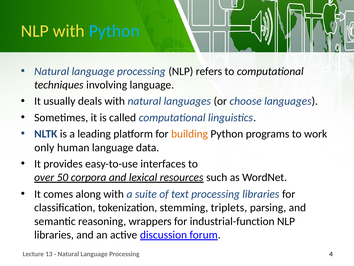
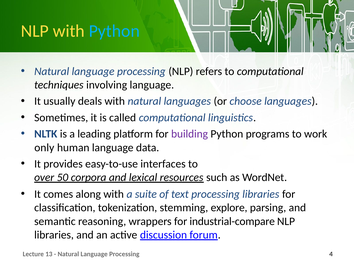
building colour: orange -> purple
triplets: triplets -> explore
industrial-function: industrial-function -> industrial-compare
